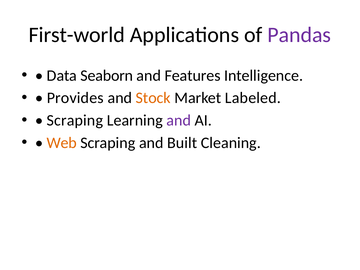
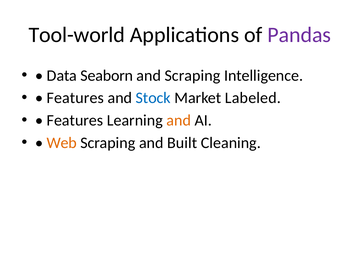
First-world: First-world -> Tool-world
and Features: Features -> Scraping
Provides at (75, 98): Provides -> Features
Stock colour: orange -> blue
Scraping at (75, 120): Scraping -> Features
and at (179, 120) colour: purple -> orange
